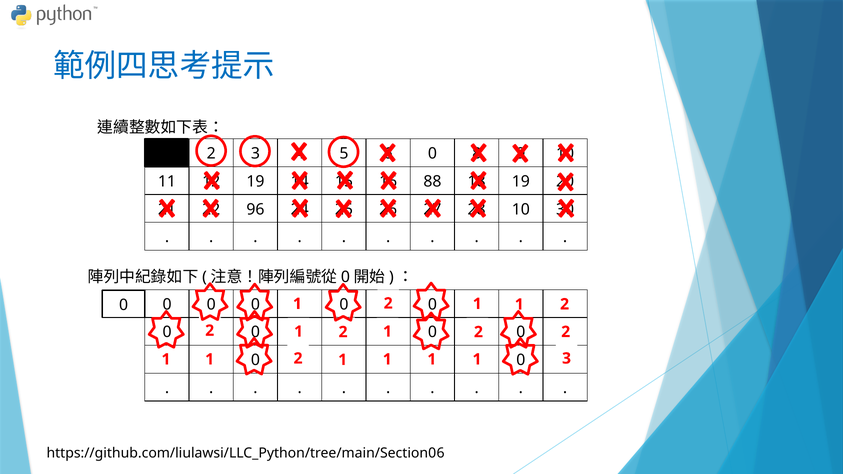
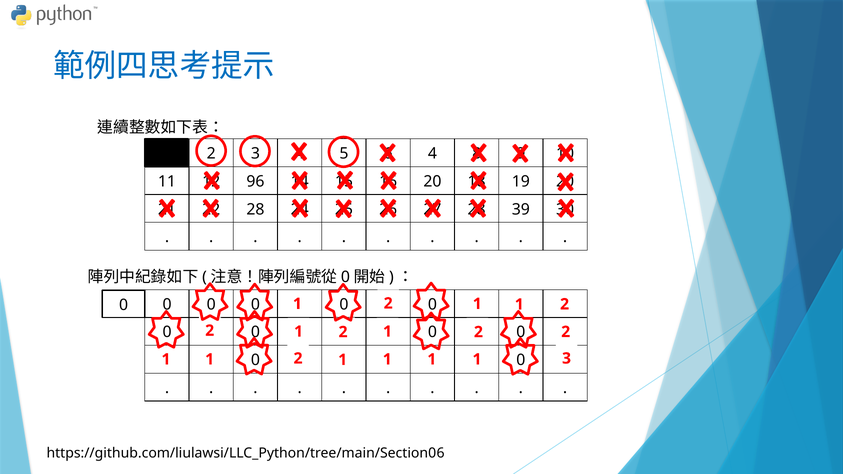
0 at (432, 154): 0 -> 4
19 at (255, 182): 19 -> 96
88 at (432, 182): 88 -> 20
96 at (255, 209): 96 -> 28
10 at (521, 209): 10 -> 39
